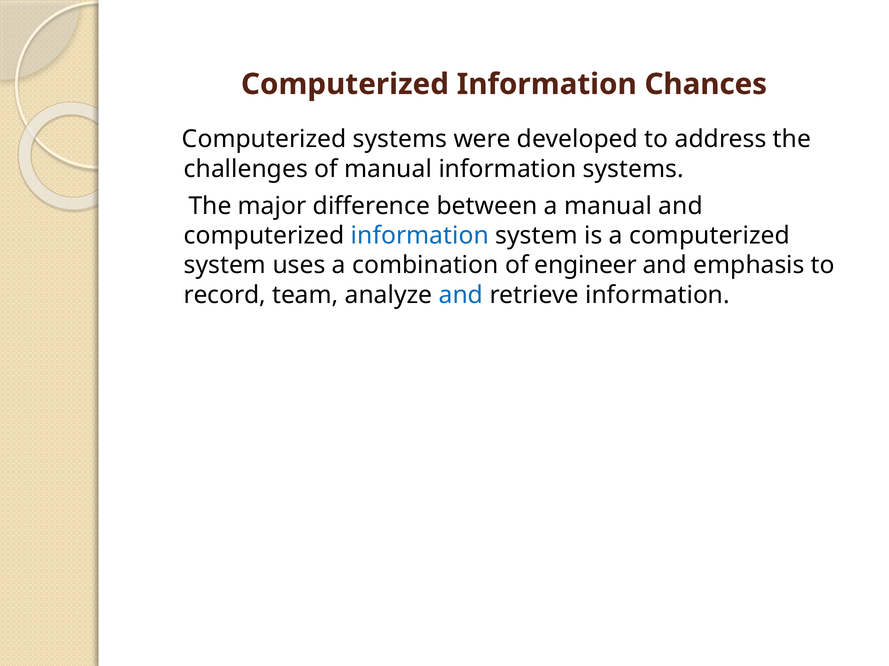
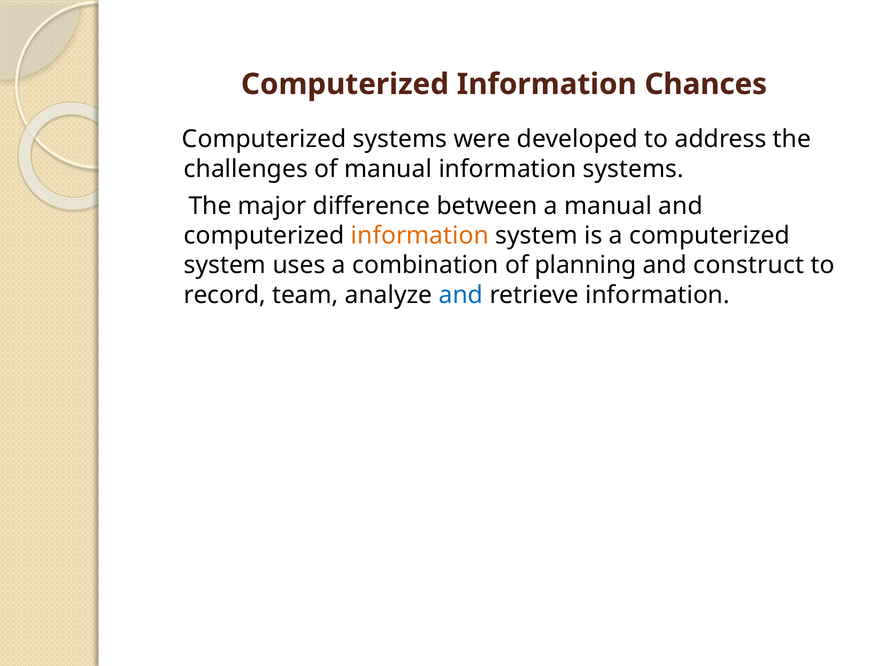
information at (420, 236) colour: blue -> orange
engineer: engineer -> planning
emphasis: emphasis -> construct
